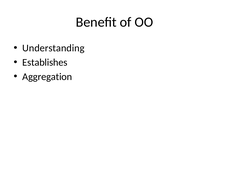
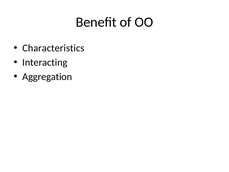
Understanding: Understanding -> Characteristics
Establishes: Establishes -> Interacting
